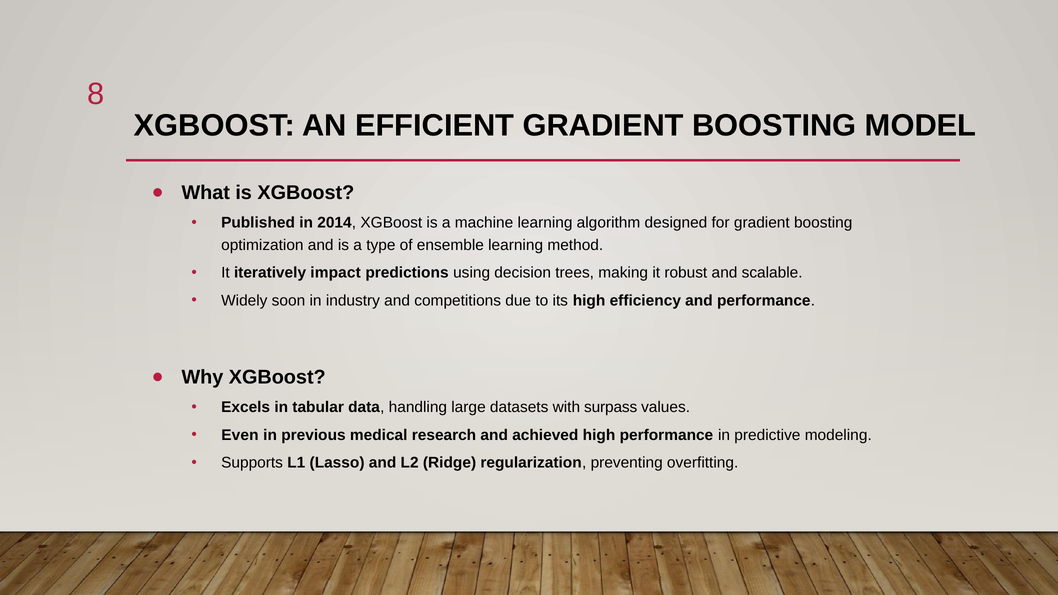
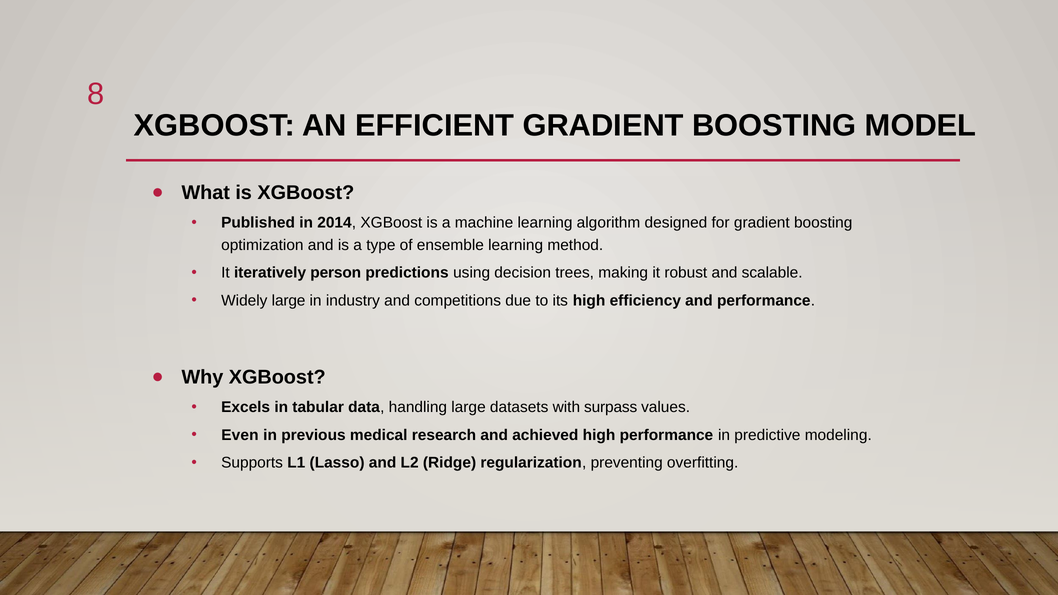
impact: impact -> person
Widely soon: soon -> large
